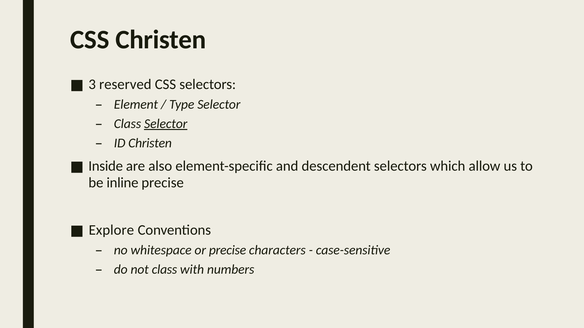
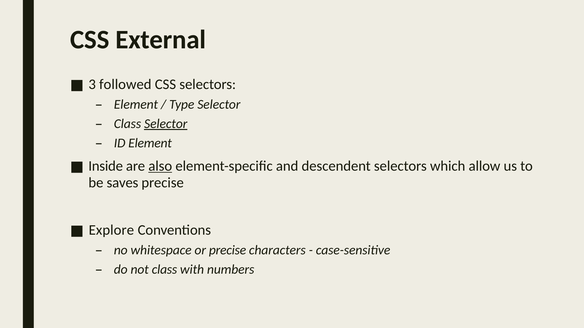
CSS Christen: Christen -> External
reserved: reserved -> followed
ID Christen: Christen -> Element
also underline: none -> present
inline: inline -> saves
